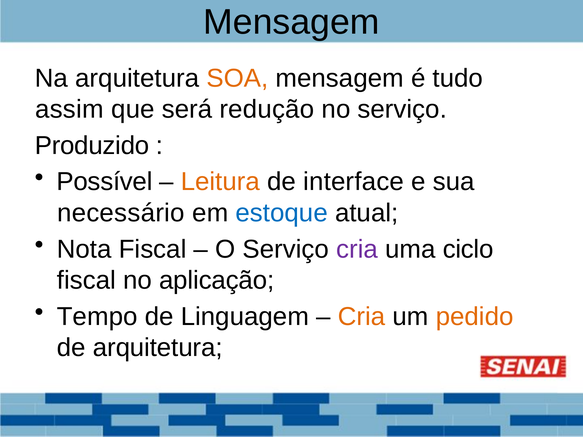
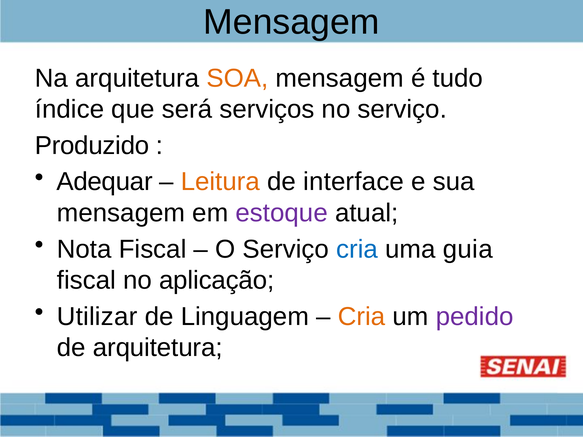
assim: assim -> índice
redução: redução -> serviços
Possível: Possível -> Adequar
necessário at (121, 213): necessário -> mensagem
estoque colour: blue -> purple
cria at (357, 249) colour: purple -> blue
ciclo: ciclo -> guia
Tempo: Tempo -> Utilizar
pedido colour: orange -> purple
